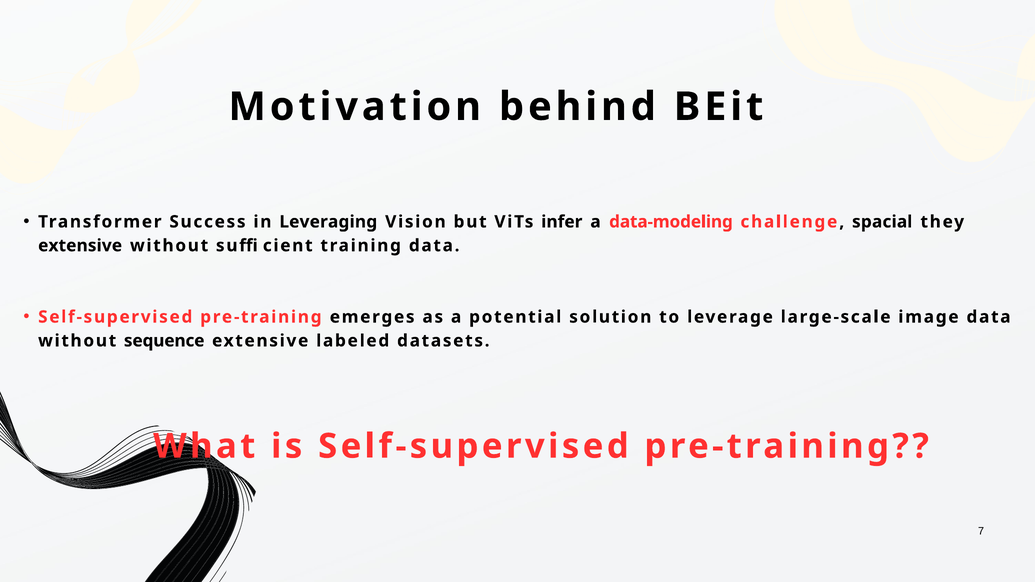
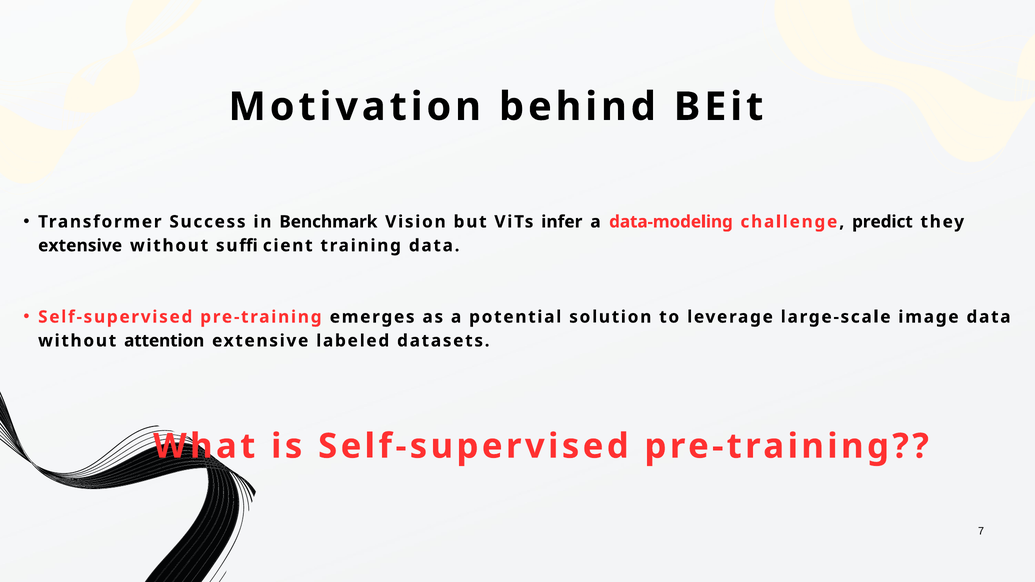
Leveraging: Leveraging -> Benchmark
spacial: spacial -> predict
sequence: sequence -> attention
